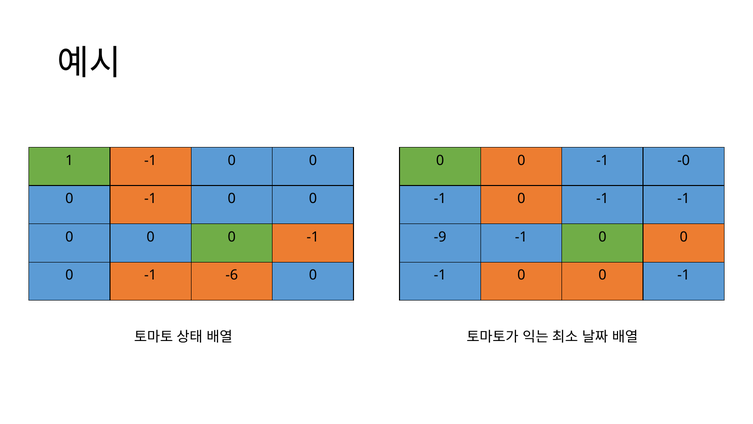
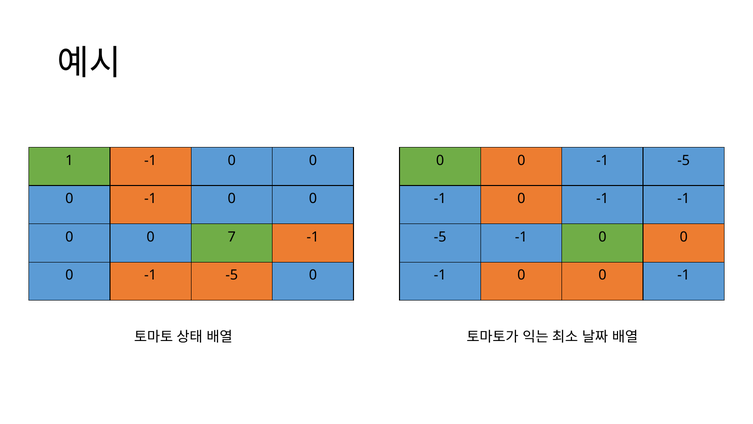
0 0 -1 -0: -0 -> -5
0 at (232, 237): 0 -> 7
-9 at (440, 237): -9 -> -5
-6 at (232, 275): -6 -> -5
